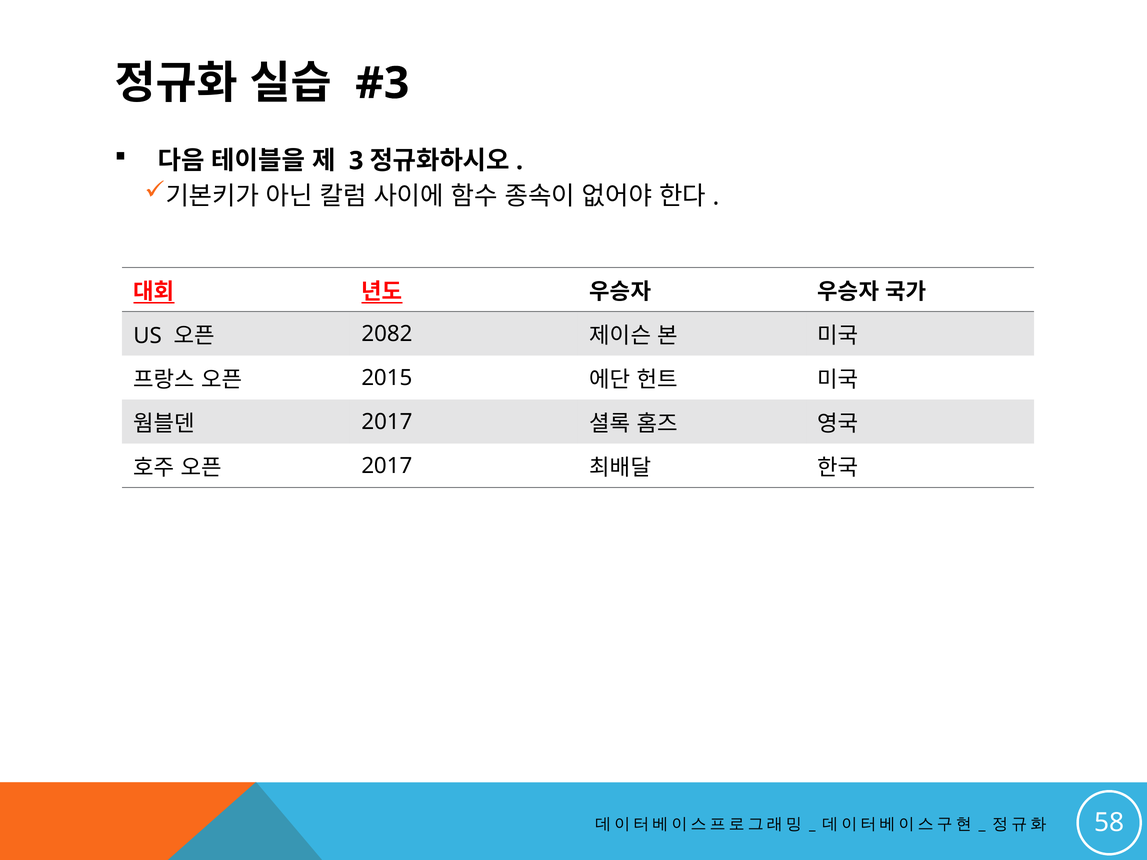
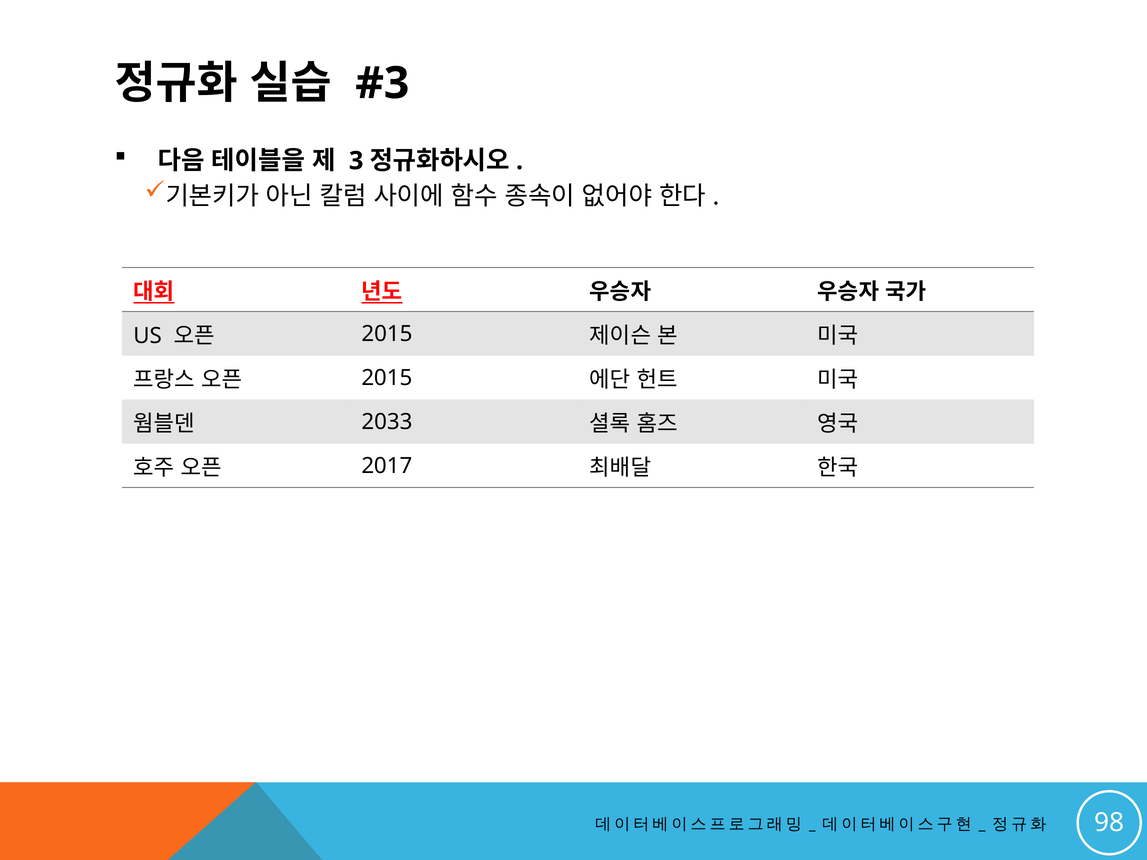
2082 at (387, 334): 2082 -> 2015
2017 at (387, 422): 2017 -> 2033
58: 58 -> 98
